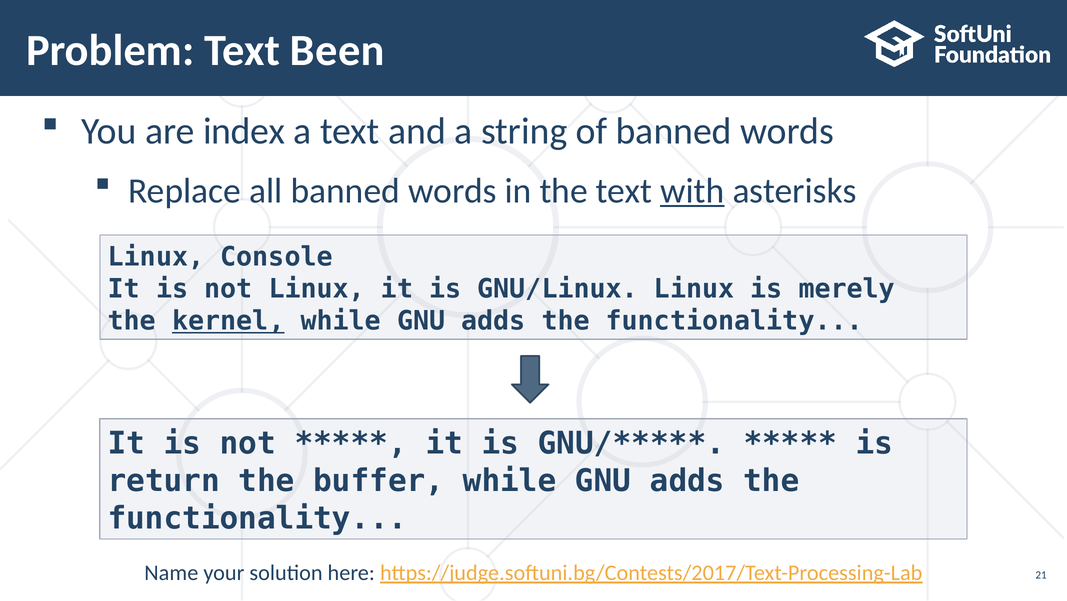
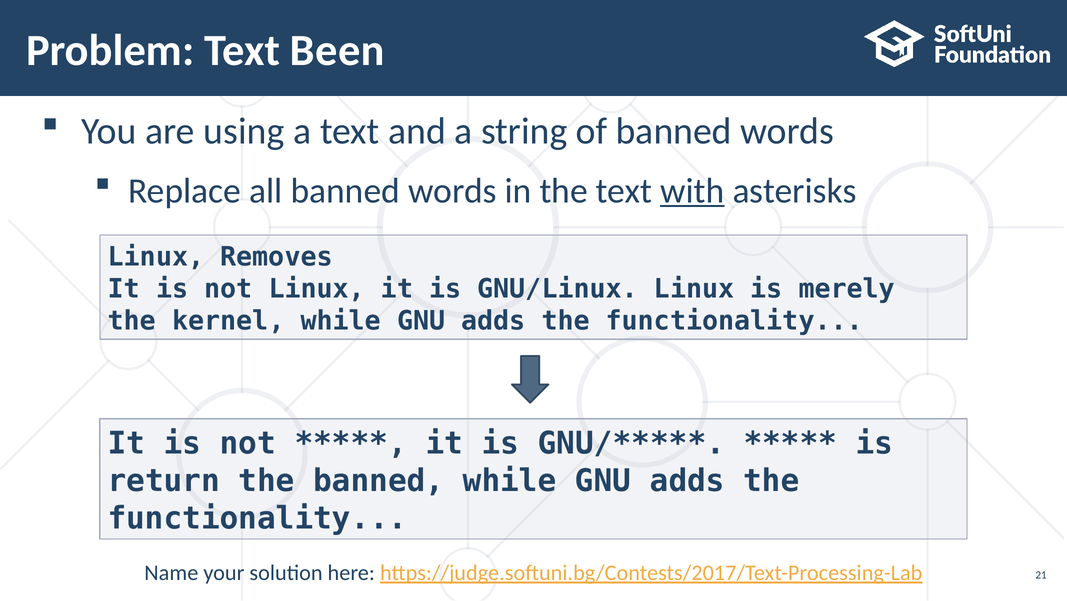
index: index -> using
Console: Console -> Removes
kernel underline: present -> none
the buffer: buffer -> banned
